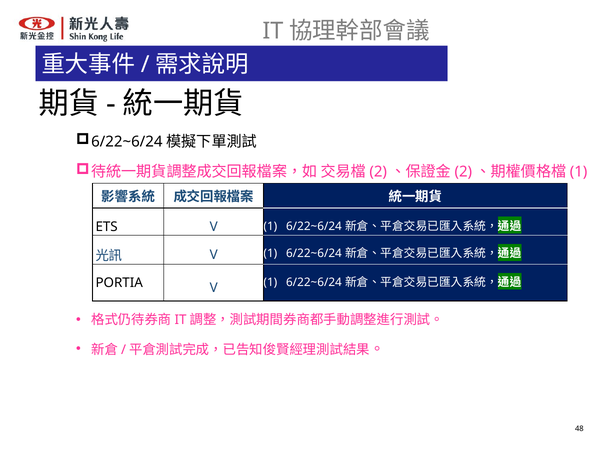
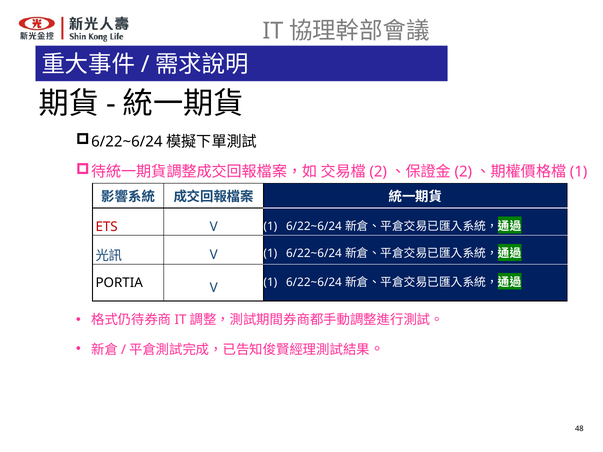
ETS colour: black -> red
